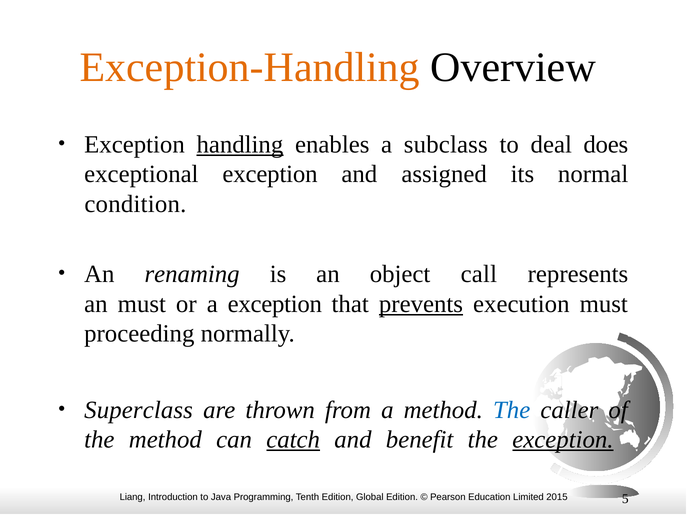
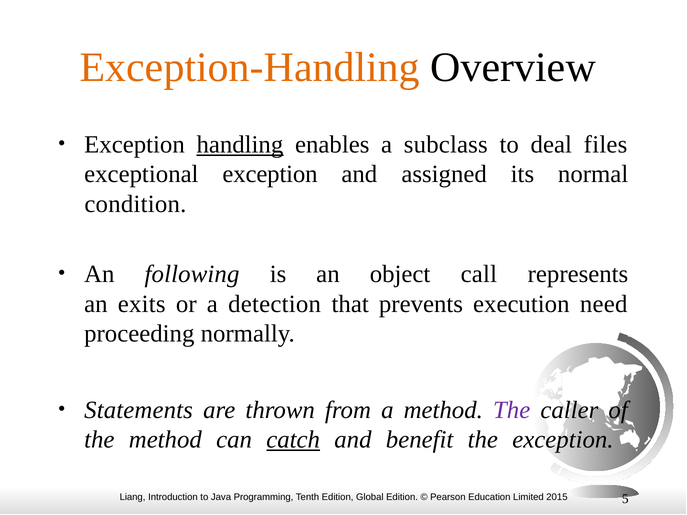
does: does -> files
renaming: renaming -> following
an must: must -> exits
a exception: exception -> detection
prevents underline: present -> none
execution must: must -> need
Superclass: Superclass -> Statements
The at (512, 410) colour: blue -> purple
exception at (563, 440) underline: present -> none
